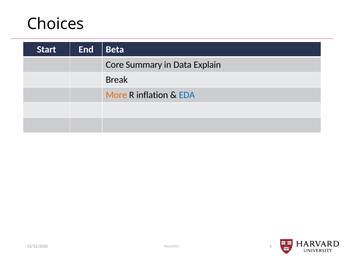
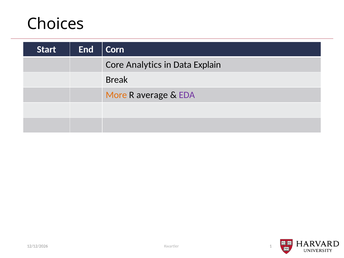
Beta: Beta -> Corn
Summary: Summary -> Analytics
inflation: inflation -> average
EDA colour: blue -> purple
